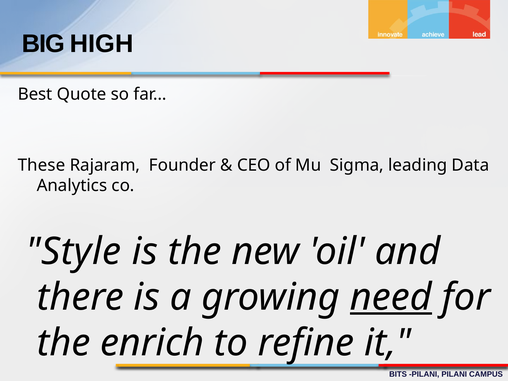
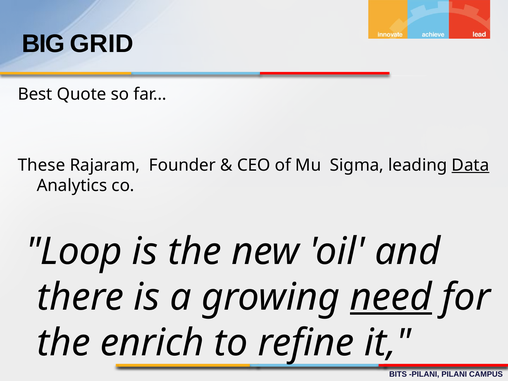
HIGH: HIGH -> GRID
Data underline: none -> present
Style: Style -> Loop
